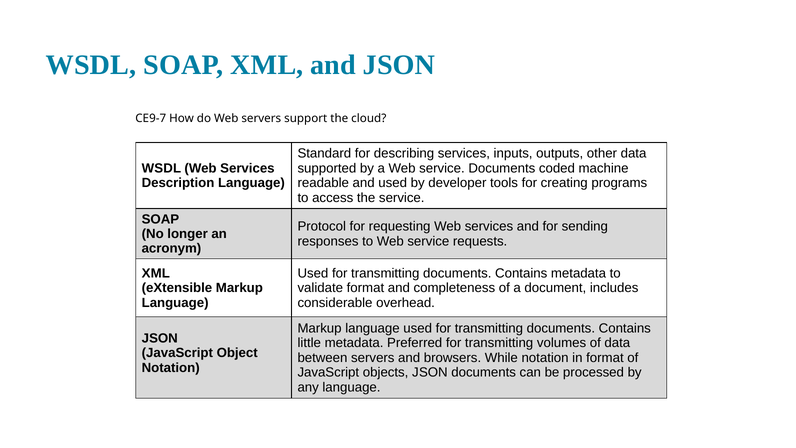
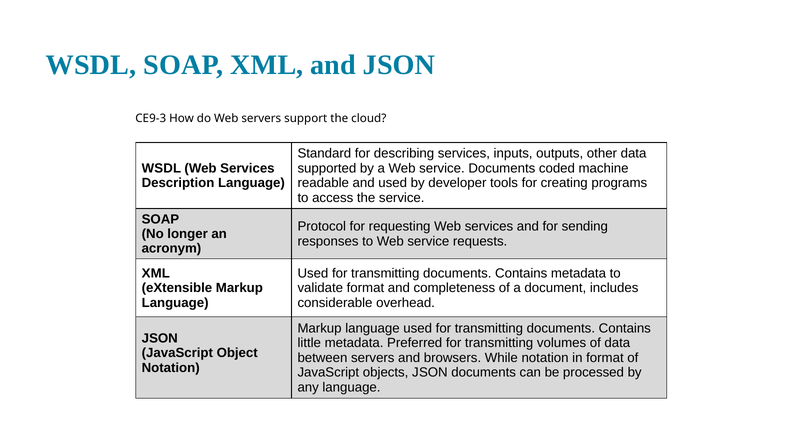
9-7: 9-7 -> 9-3
